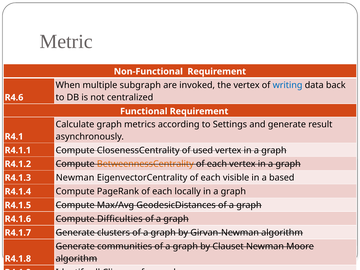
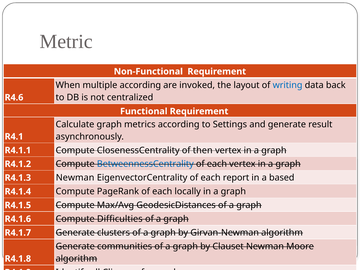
multiple subgraph: subgraph -> according
the vertex: vertex -> layout
used: used -> then
BetweennessCentrality colour: orange -> blue
visible: visible -> report
